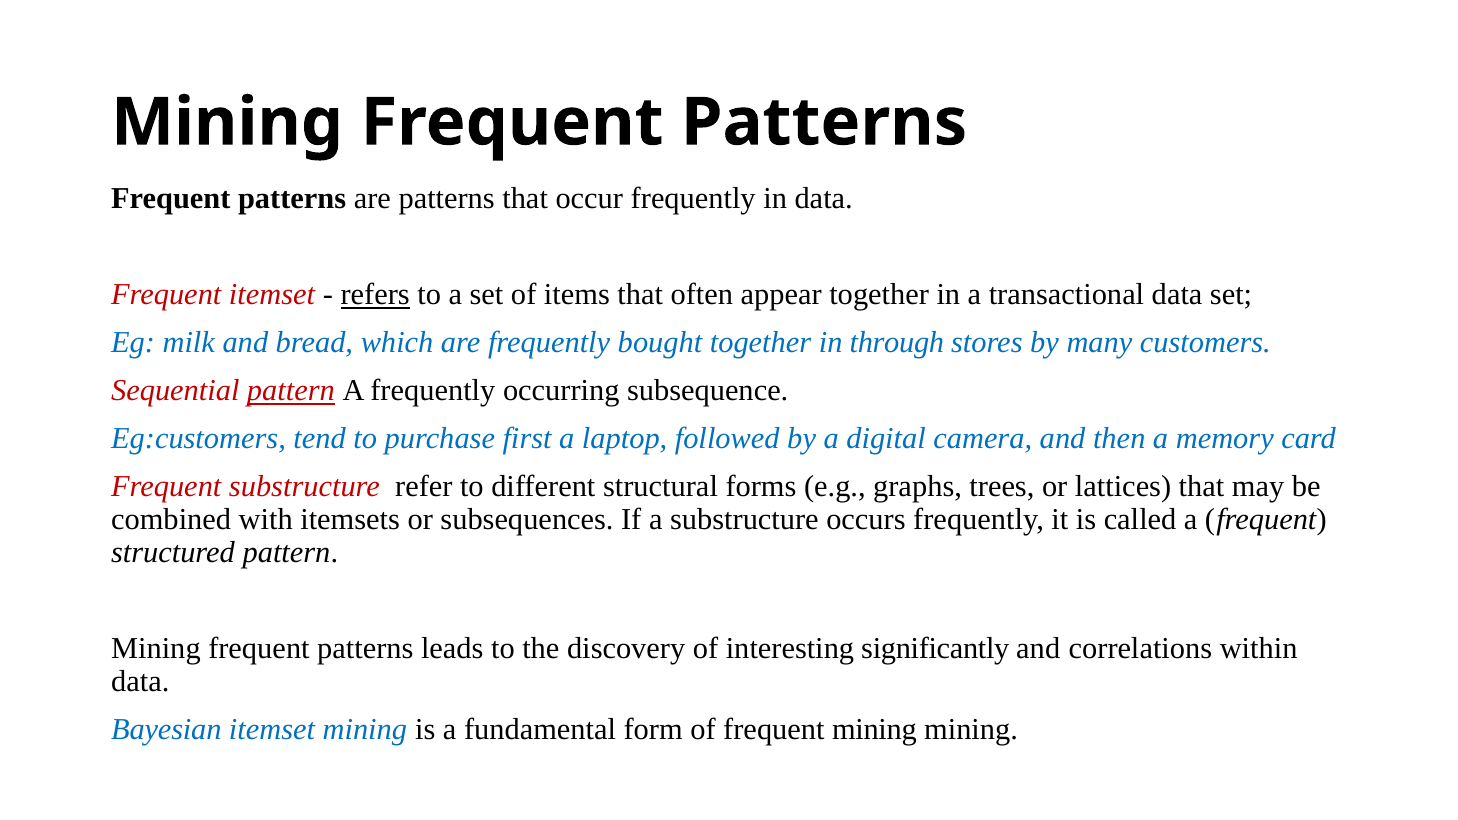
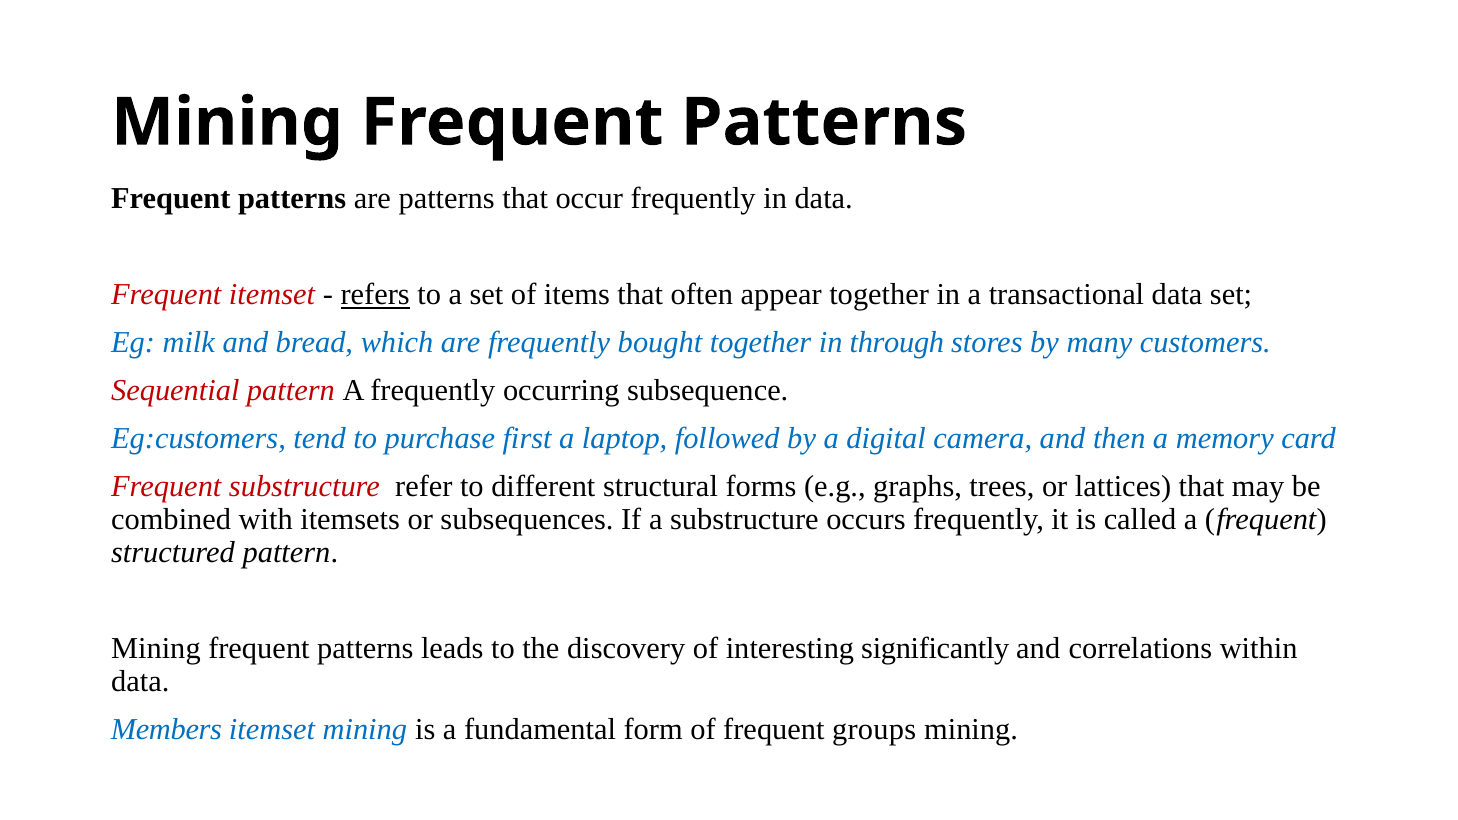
pattern at (291, 391) underline: present -> none
Bayesian: Bayesian -> Members
frequent mining: mining -> groups
